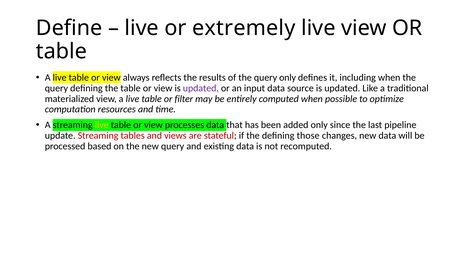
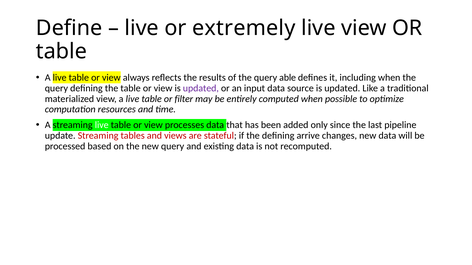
query only: only -> able
live at (102, 125) colour: yellow -> white
those: those -> arrive
